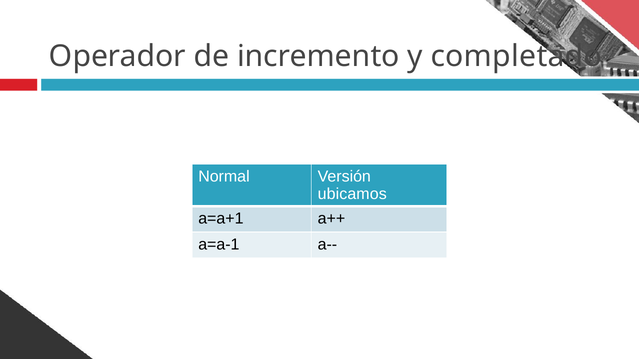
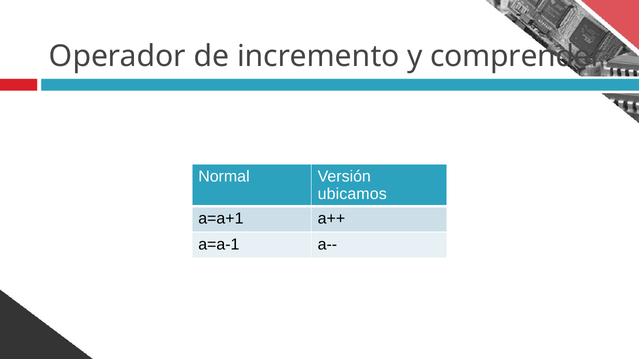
completado: completado -> comprender
